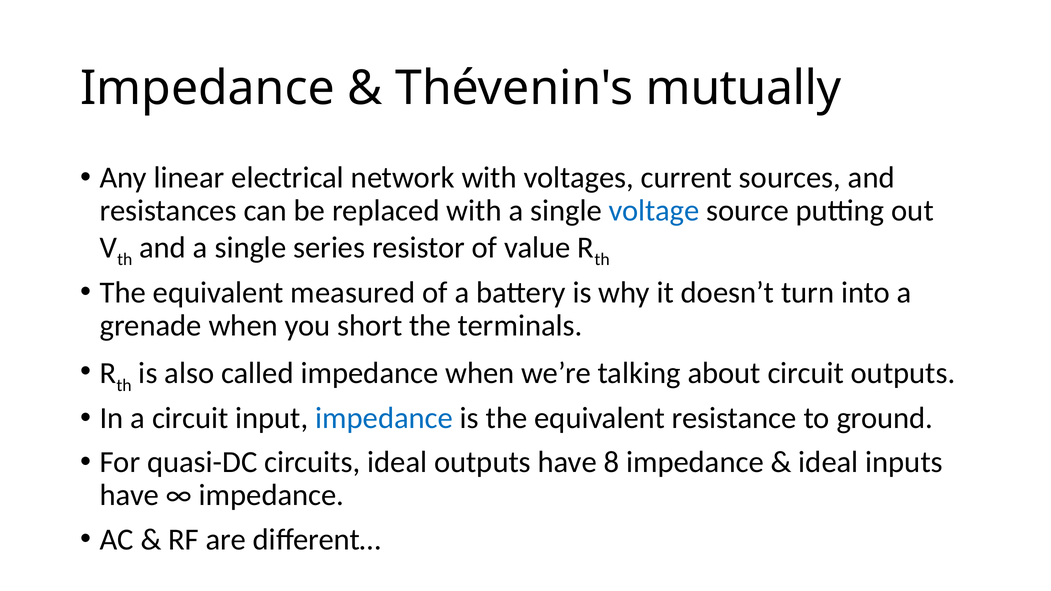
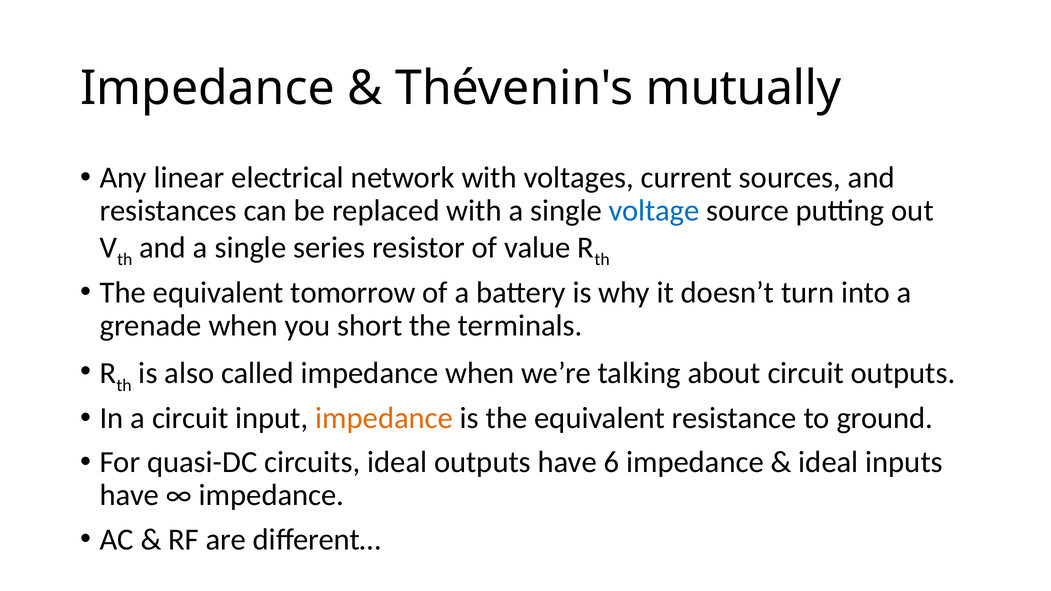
measured: measured -> tomorrow
impedance at (384, 418) colour: blue -> orange
8: 8 -> 6
